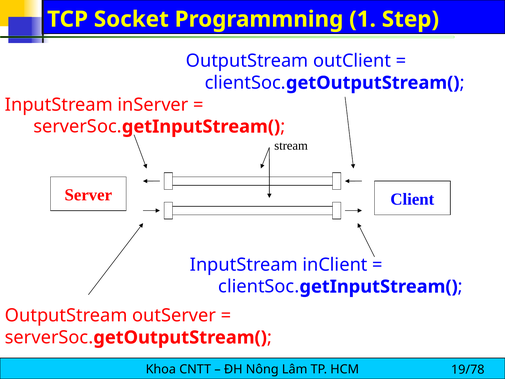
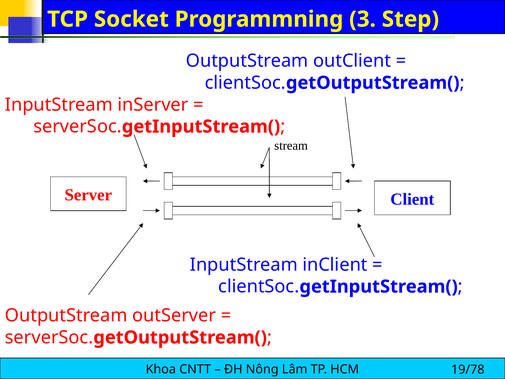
1: 1 -> 3
